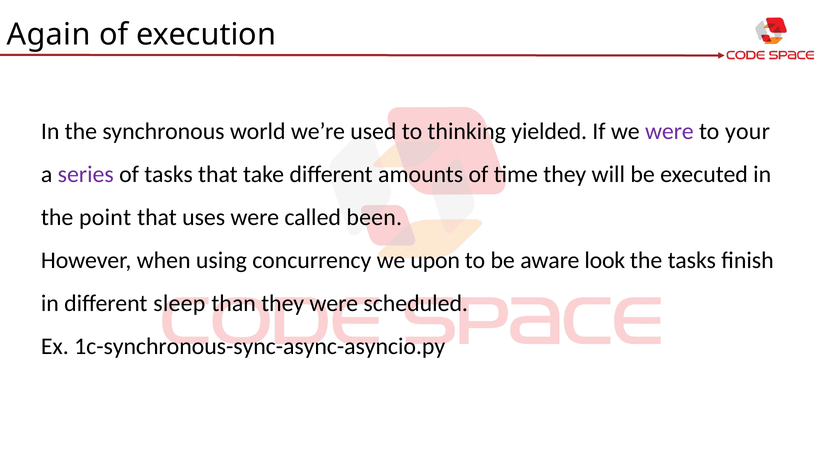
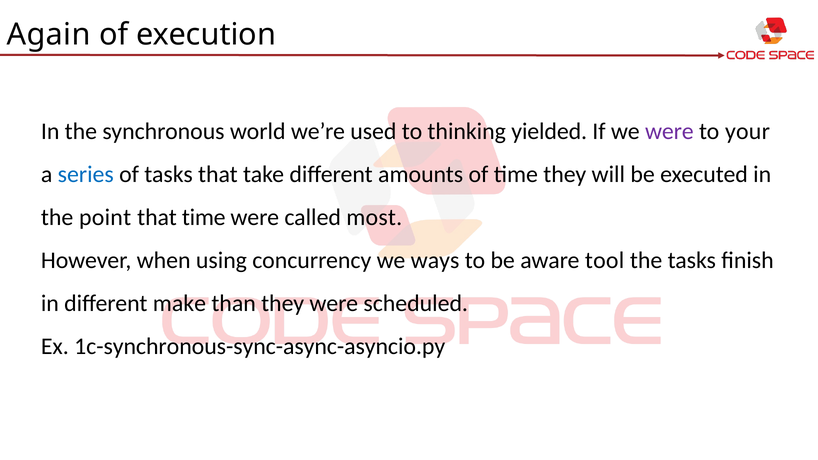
series colour: purple -> blue
that uses: uses -> time
been: been -> most
upon: upon -> ways
look: look -> tool
sleep: sleep -> make
